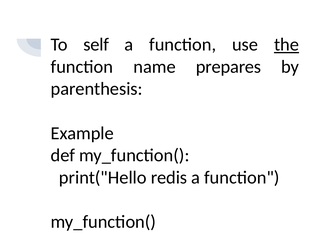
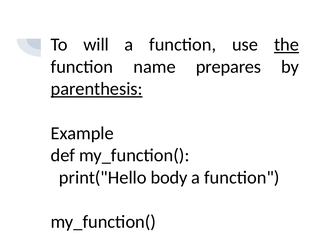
self: self -> will
parenthesis underline: none -> present
redis: redis -> body
